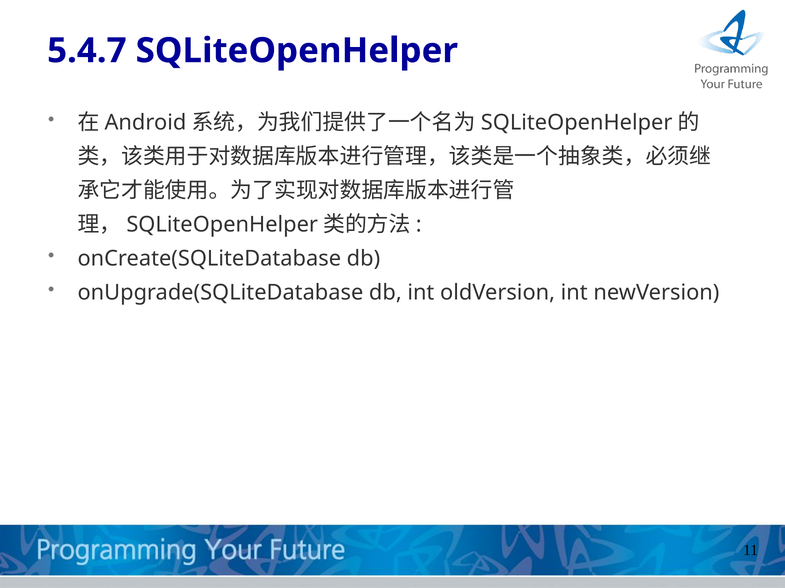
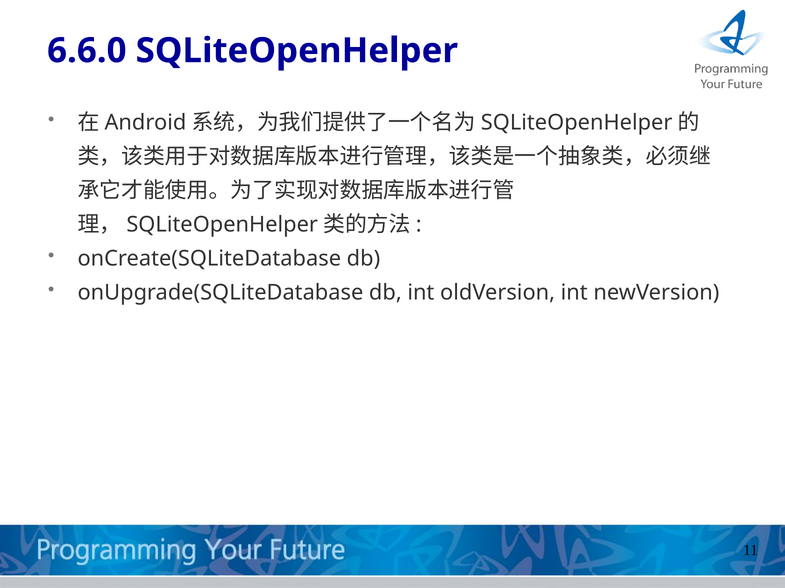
5.4.7: 5.4.7 -> 6.6.0
